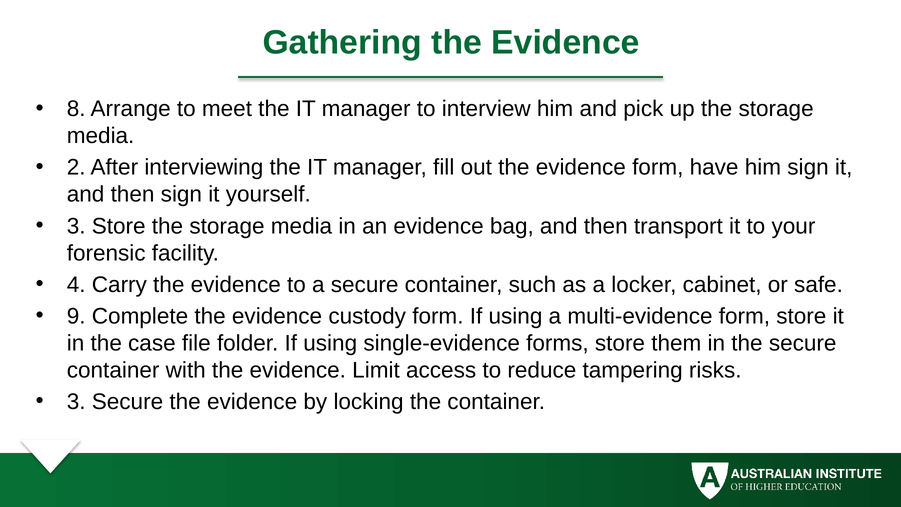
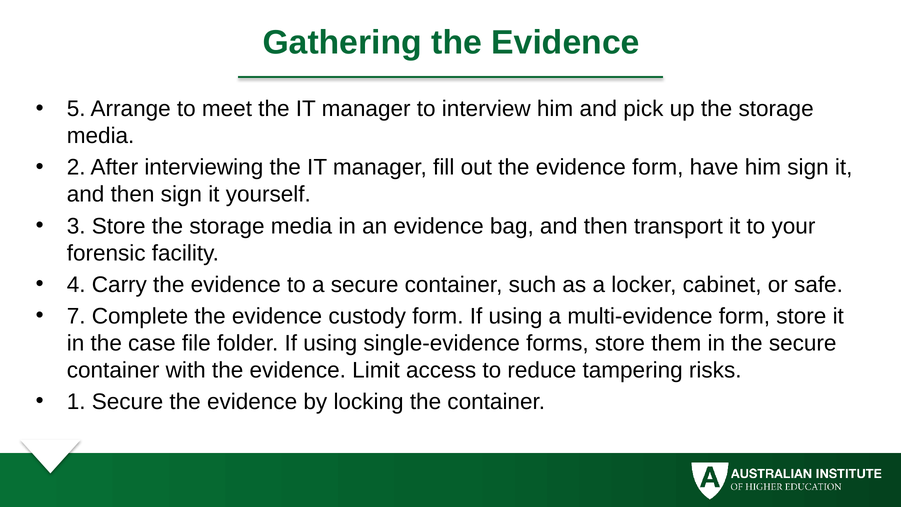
8: 8 -> 5
9: 9 -> 7
3 at (76, 402): 3 -> 1
